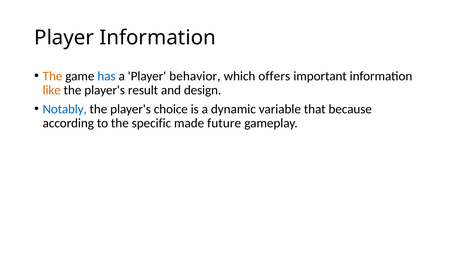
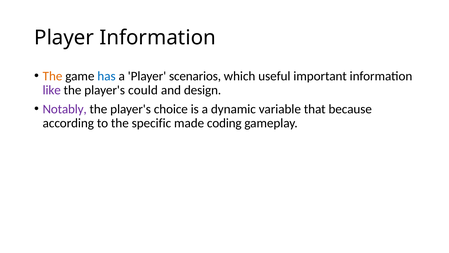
behavior: behavior -> scenarios
offers: offers -> useful
like colour: orange -> purple
result: result -> could
Notably colour: blue -> purple
future: future -> coding
